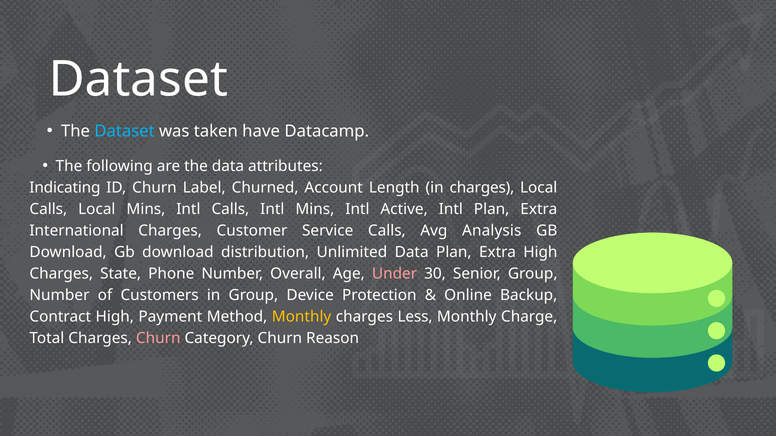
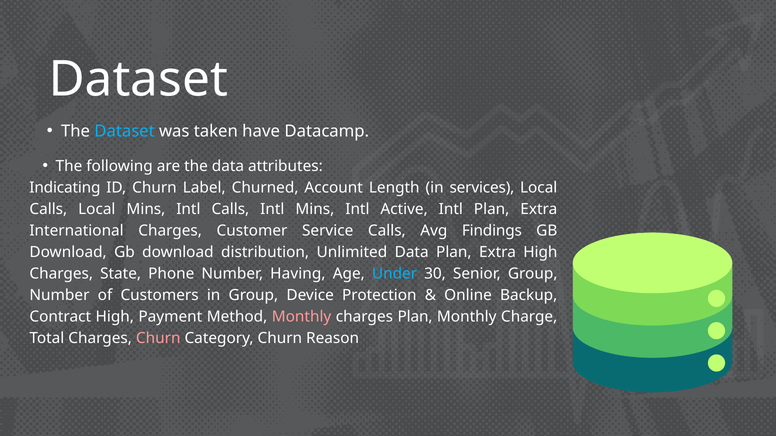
in charges: charges -> services
Analysis: Analysis -> Findings
Overall: Overall -> Having
Under colour: pink -> light blue
Monthly at (302, 317) colour: yellow -> pink
charges Less: Less -> Plan
